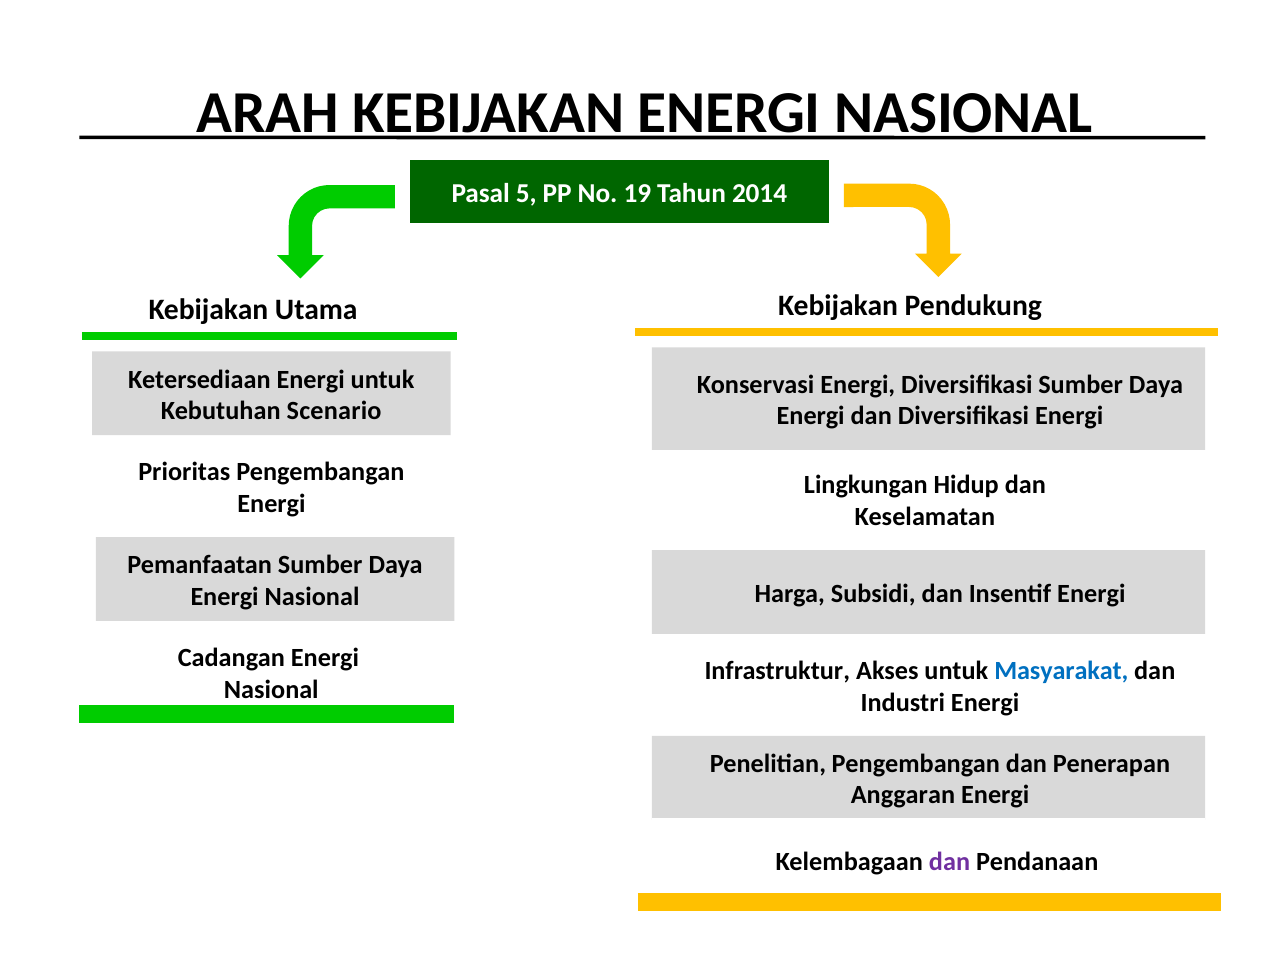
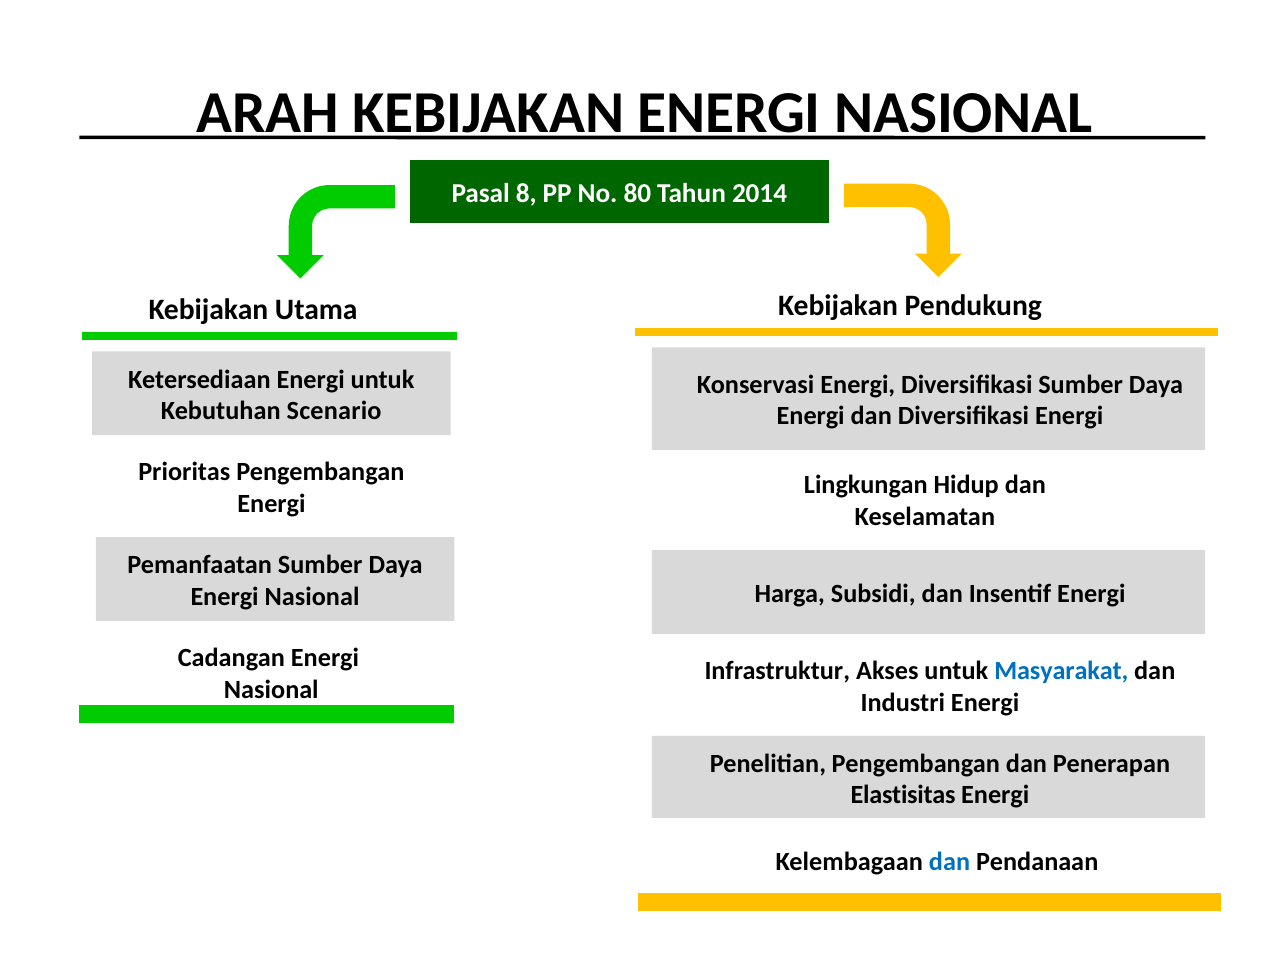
5: 5 -> 8
19: 19 -> 80
Anggaran: Anggaran -> Elastisitas
dan at (950, 862) colour: purple -> blue
